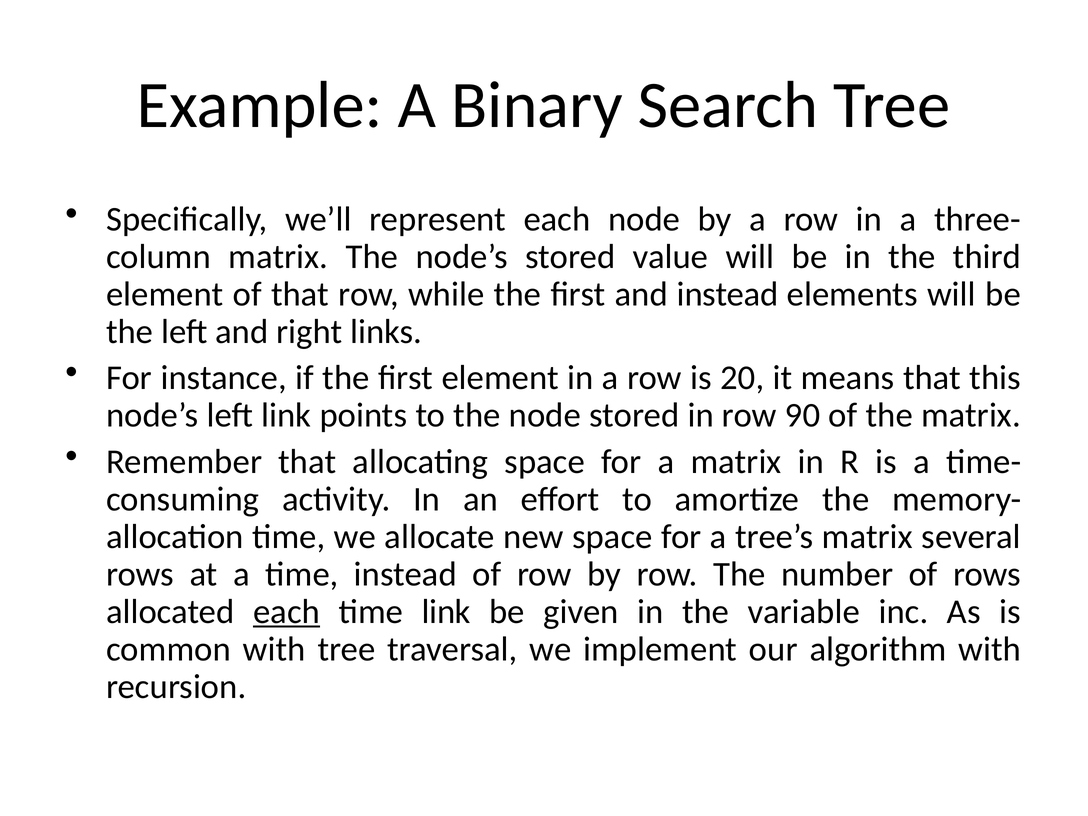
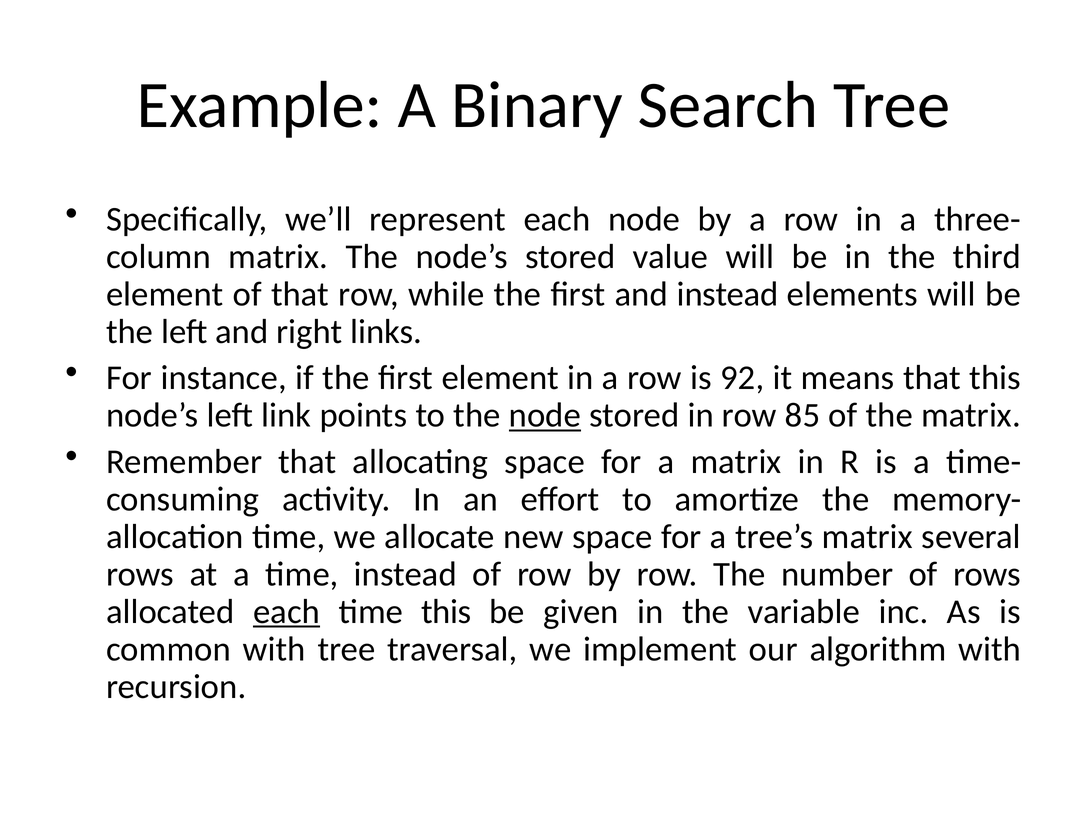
20: 20 -> 92
node at (545, 415) underline: none -> present
90: 90 -> 85
time link: link -> this
